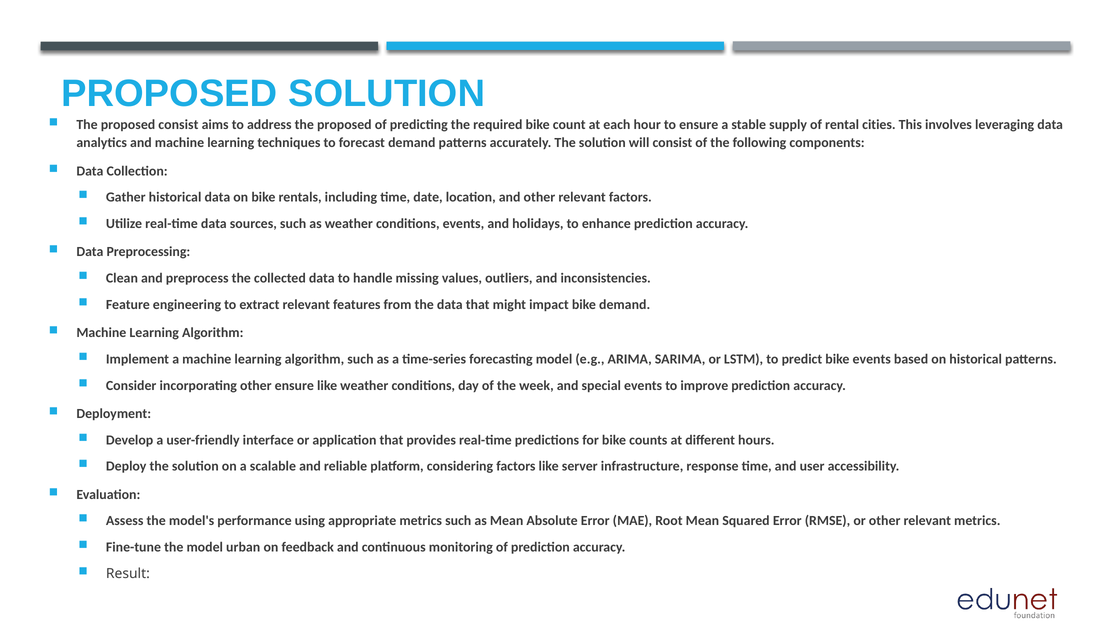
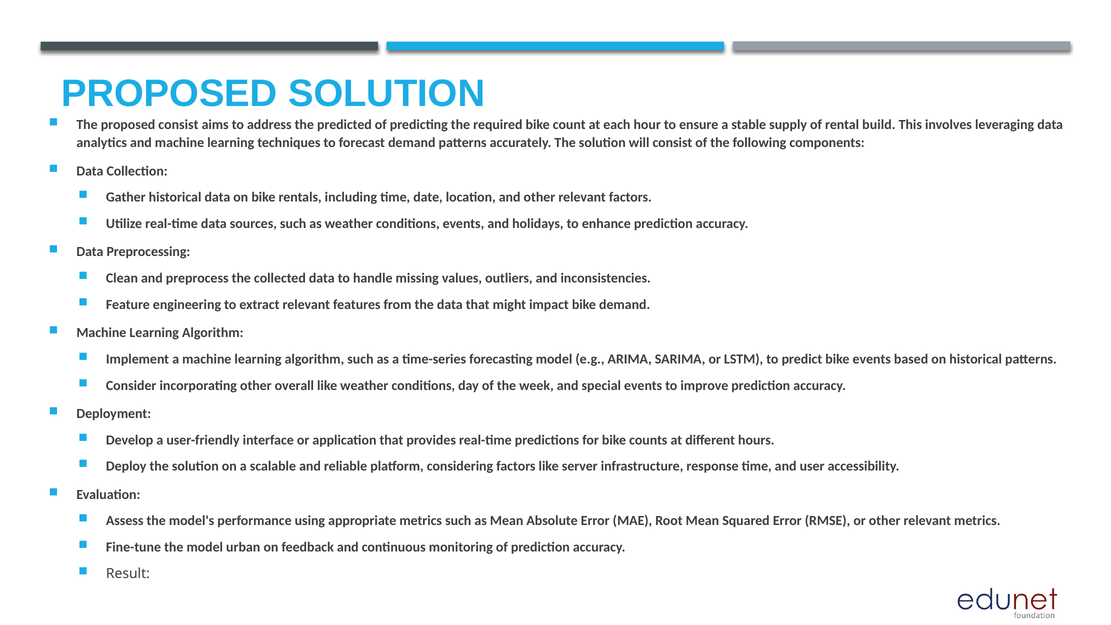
address the proposed: proposed -> predicted
cities: cities -> build
other ensure: ensure -> overall
